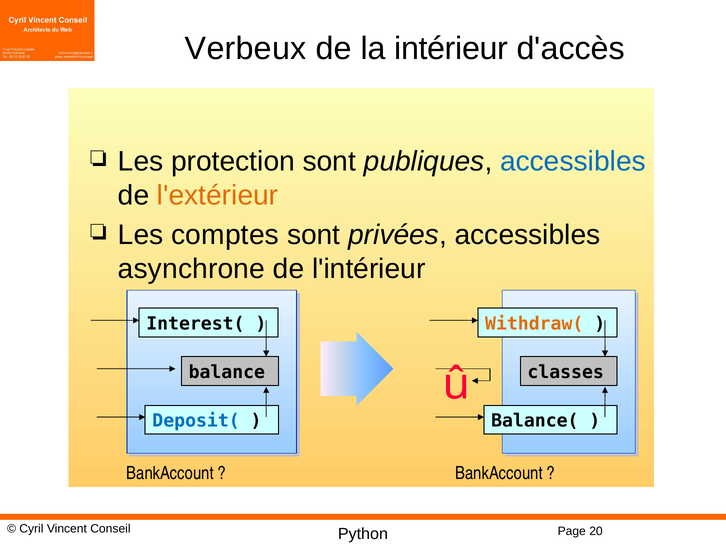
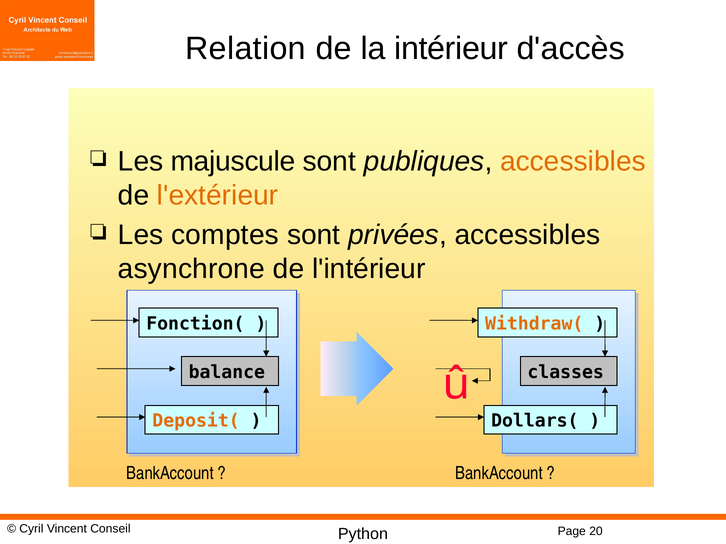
Verbeux: Verbeux -> Relation
protection: protection -> majuscule
accessibles at (573, 162) colour: blue -> orange
Interest(: Interest( -> Fonction(
Deposit( colour: blue -> orange
Balance(: Balance( -> Dollars(
